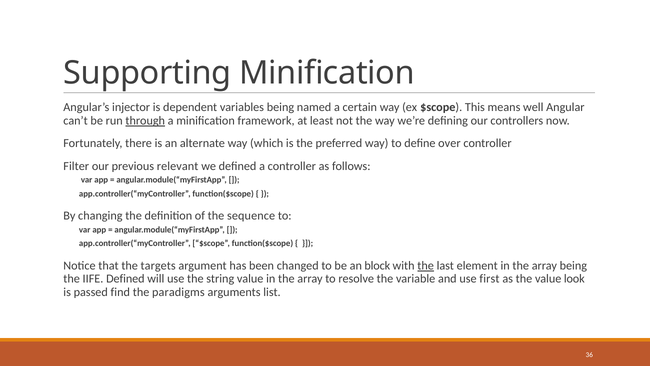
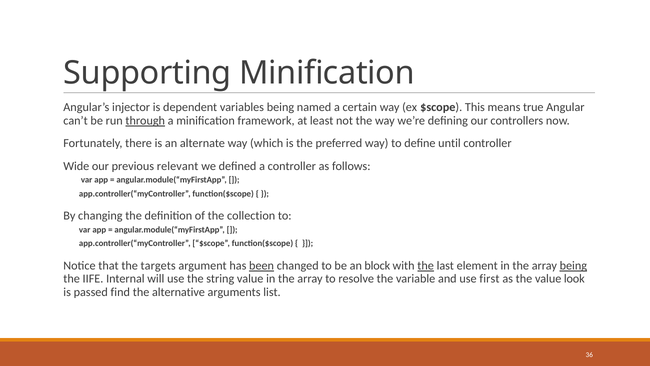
well: well -> true
over: over -> until
Filter: Filter -> Wide
sequence: sequence -> collection
been underline: none -> present
being at (573, 265) underline: none -> present
IIFE Defined: Defined -> Internal
paradigms: paradigms -> alternative
